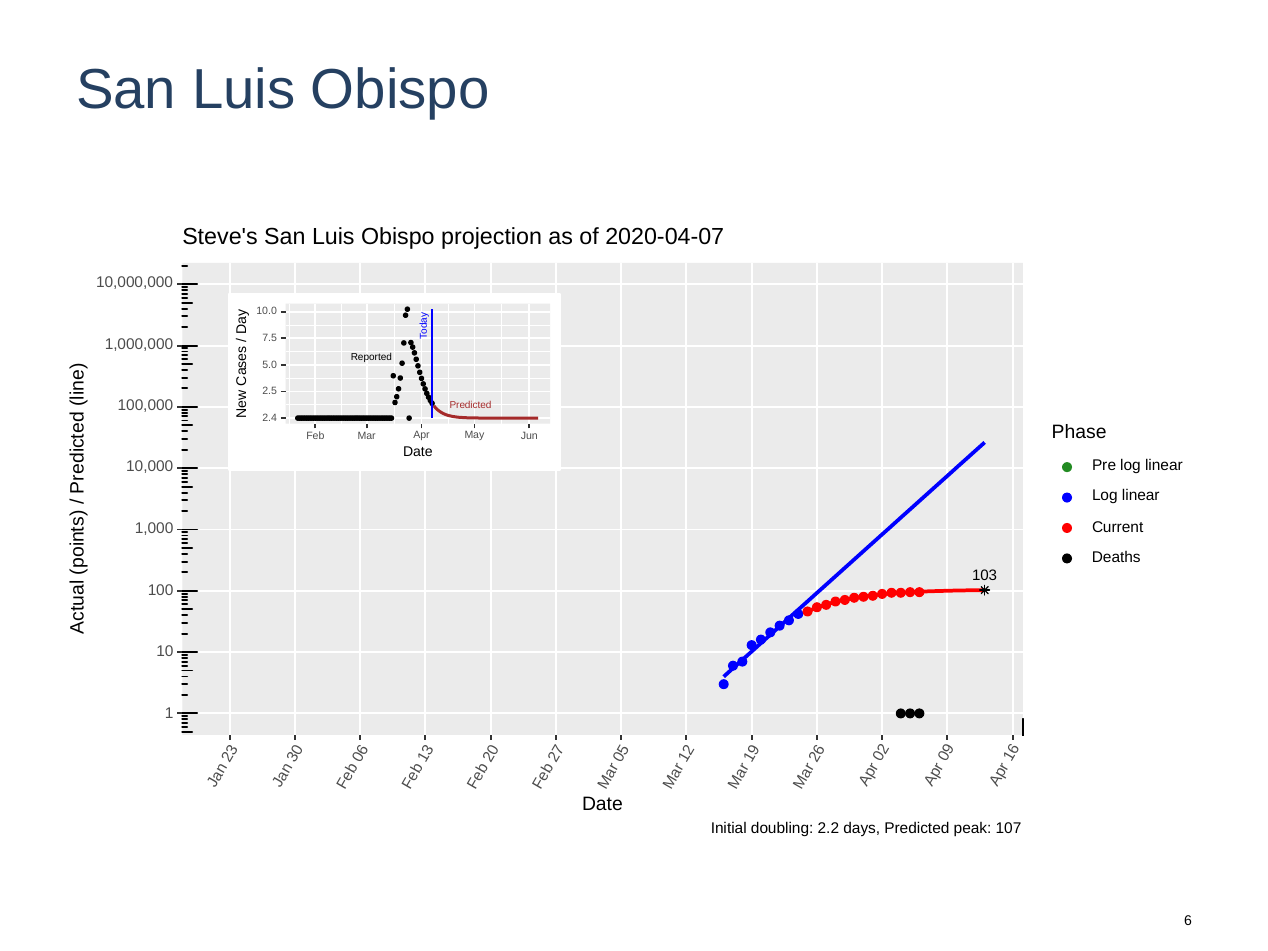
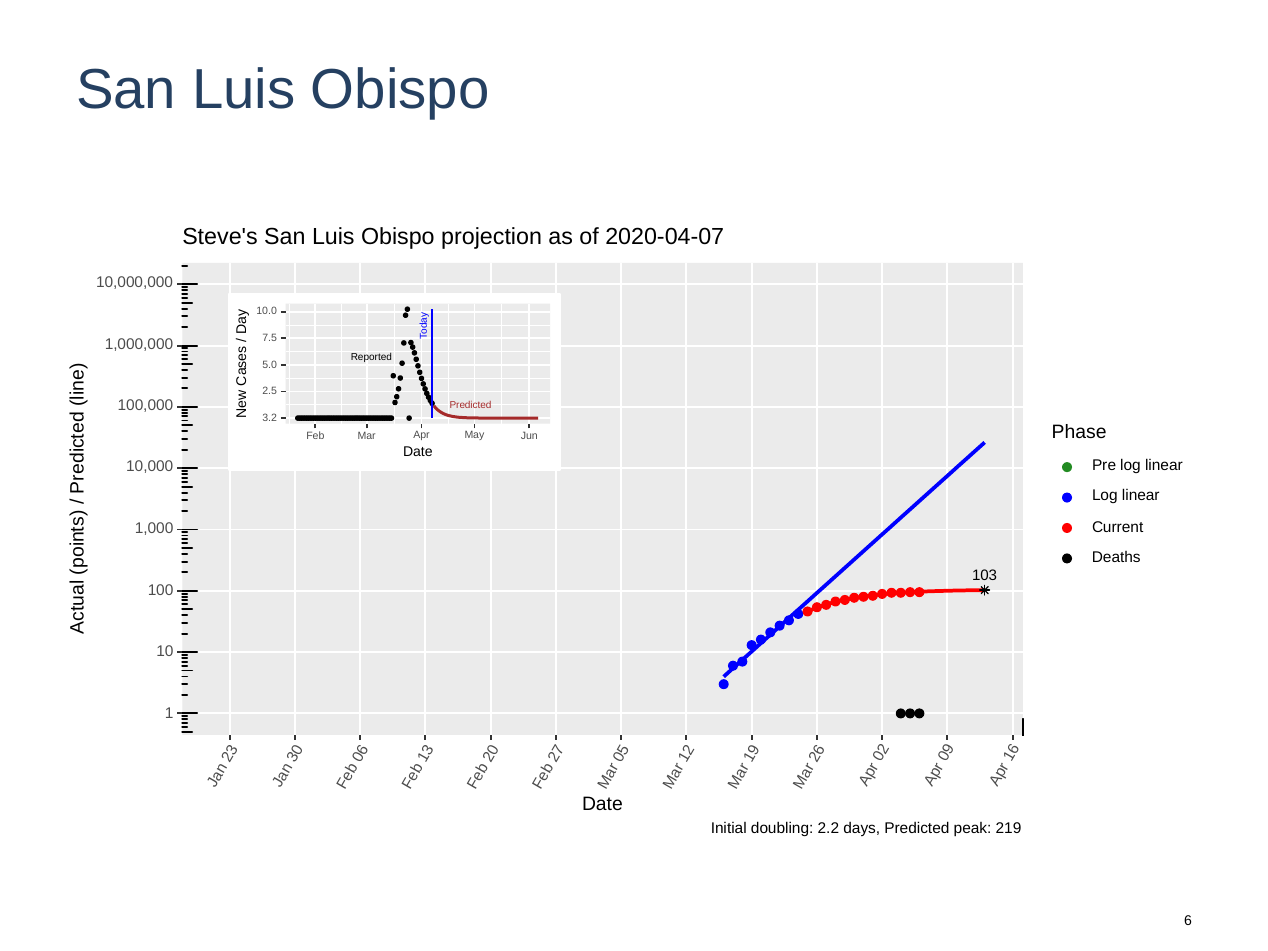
2.4: 2.4 -> 3.2
107: 107 -> 219
